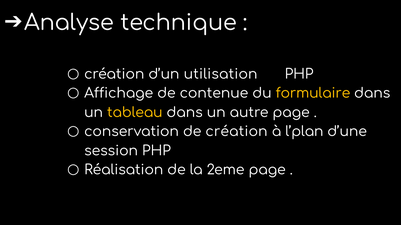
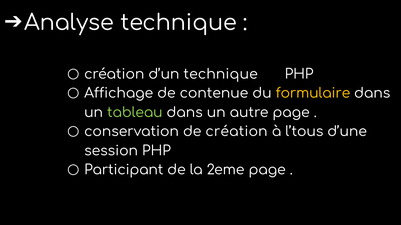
d’un utilisation: utilisation -> technique
tableau colour: yellow -> light green
l’plan: l’plan -> l’tous
Réalisation: Réalisation -> Participant
